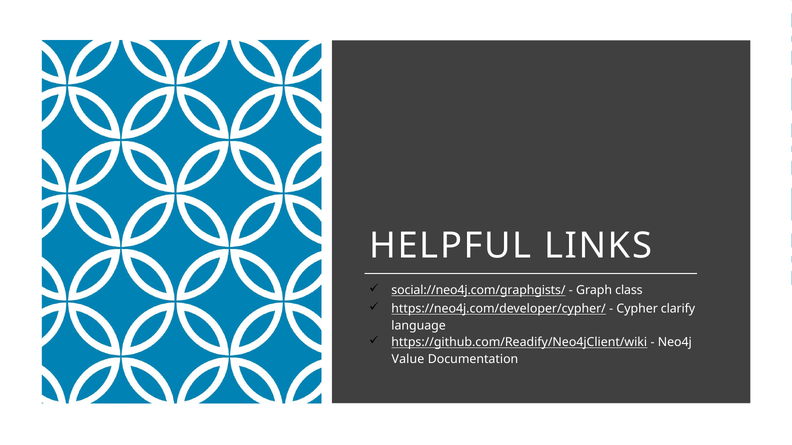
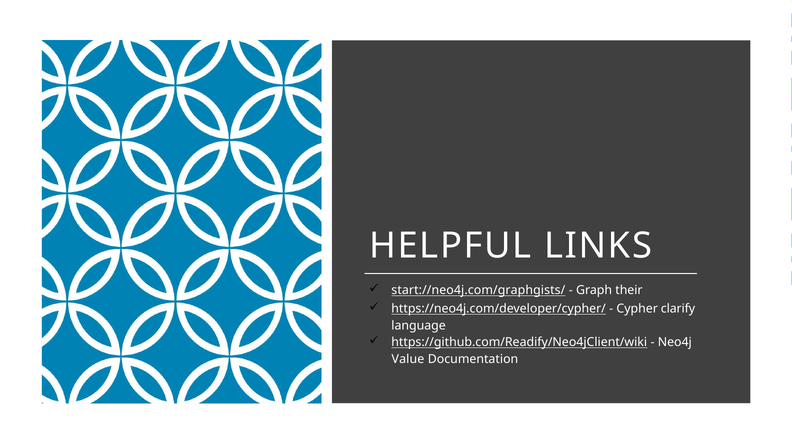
social://neo4j.com/graphgists/: social://neo4j.com/graphgists/ -> start://neo4j.com/graphgists/
class: class -> their
